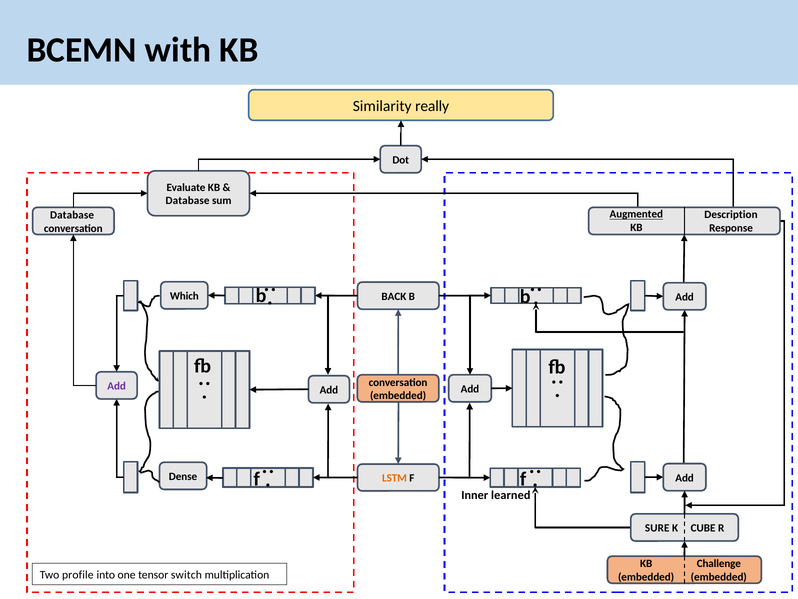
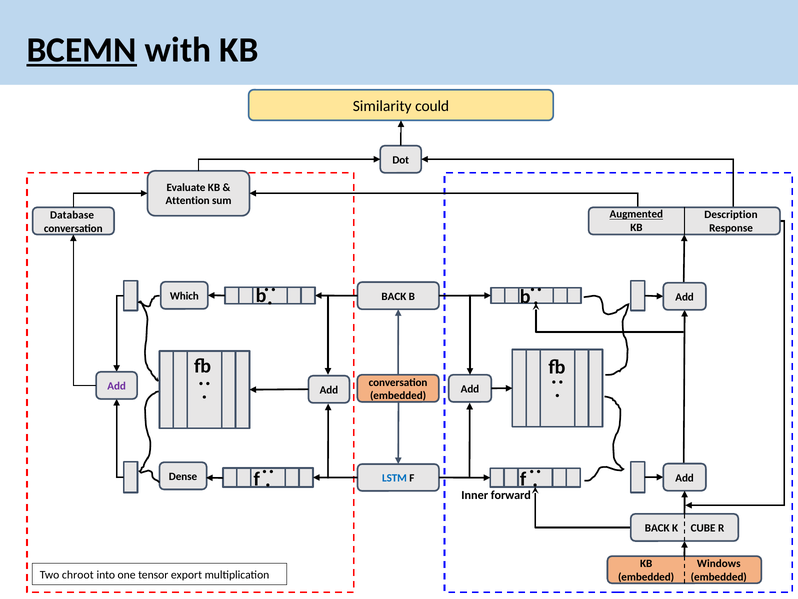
BCEMN underline: none -> present
really: really -> could
Database at (188, 201): Database -> Attention
LSTM colour: orange -> blue
learned: learned -> forward
SURE at (657, 528): SURE -> BACK
Challenge: Challenge -> Windows
profile: profile -> chroot
switch: switch -> export
